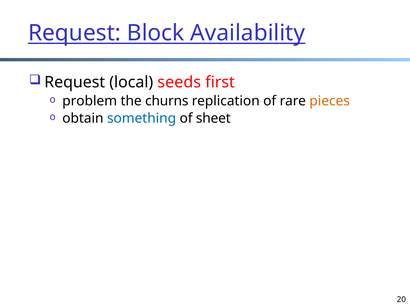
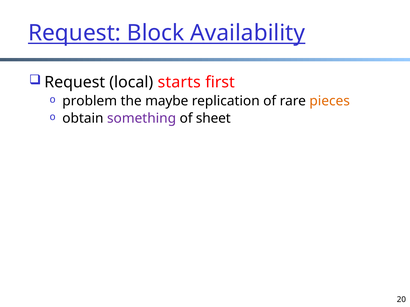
seeds: seeds -> starts
churns: churns -> maybe
something colour: blue -> purple
